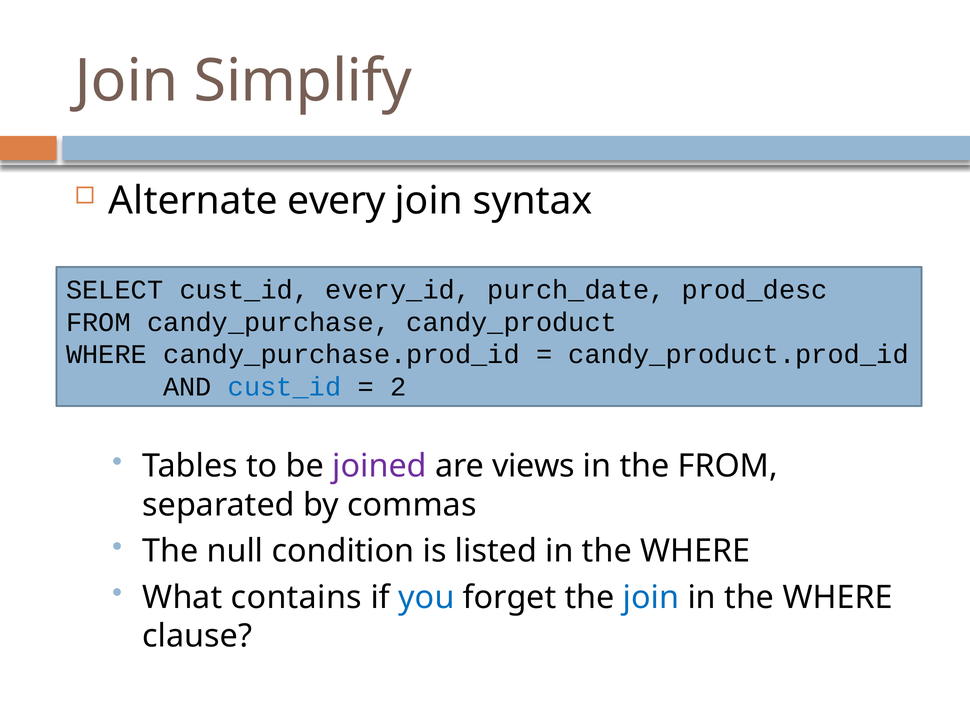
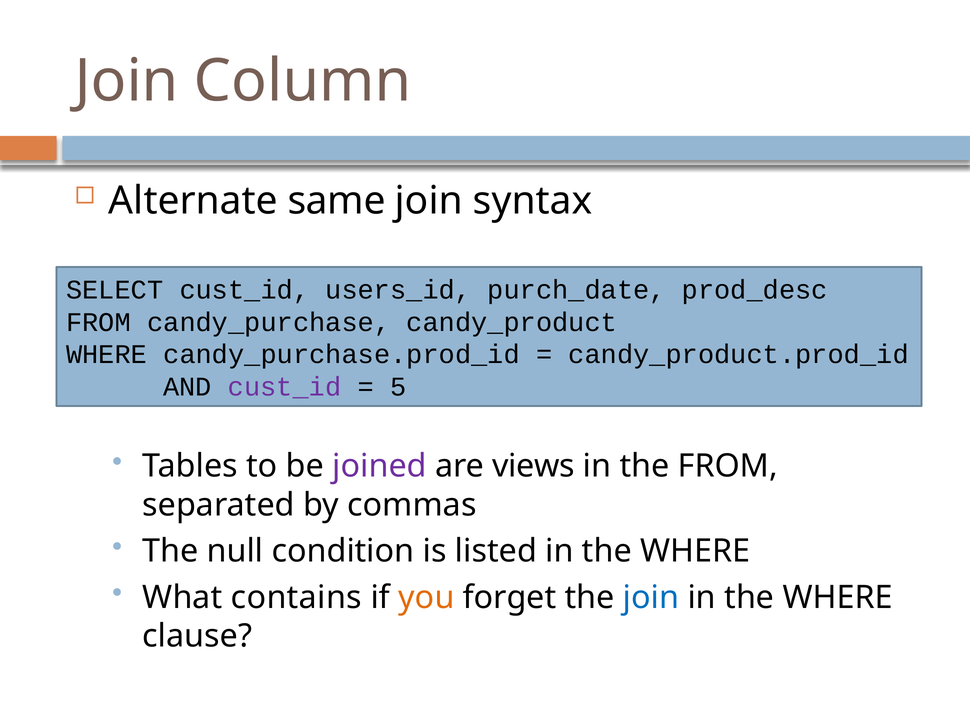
Simplify: Simplify -> Column
every: every -> same
every_id: every_id -> users_id
cust_id at (285, 387) colour: blue -> purple
2: 2 -> 5
you colour: blue -> orange
